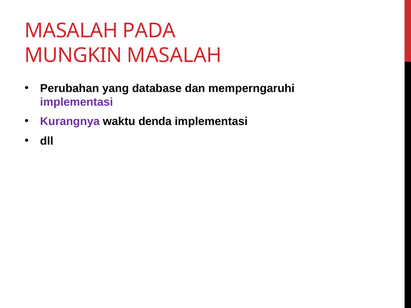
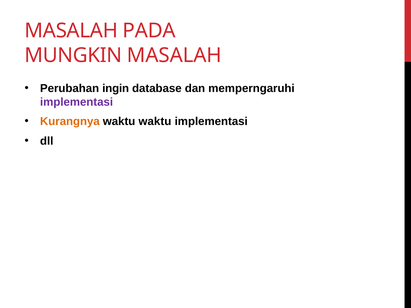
yang: yang -> ingin
Kurangnya colour: purple -> orange
waktu denda: denda -> waktu
